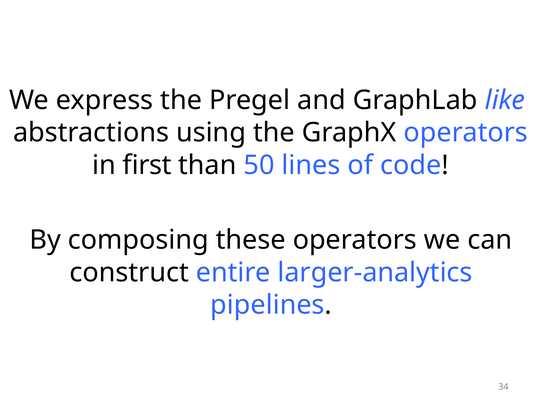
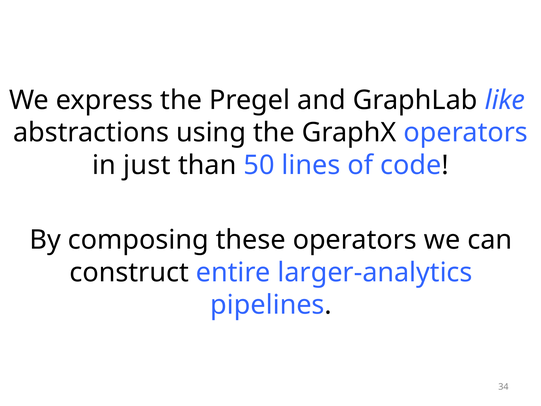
first: first -> just
